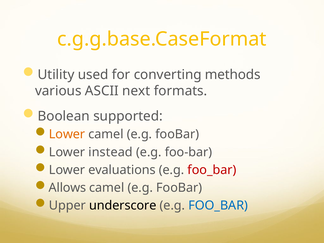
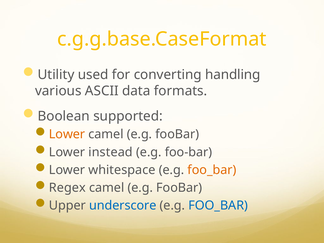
methods: methods -> handling
next: next -> data
evaluations: evaluations -> whitespace
foo_bar at (212, 170) colour: red -> orange
Allows: Allows -> Regex
underscore colour: black -> blue
